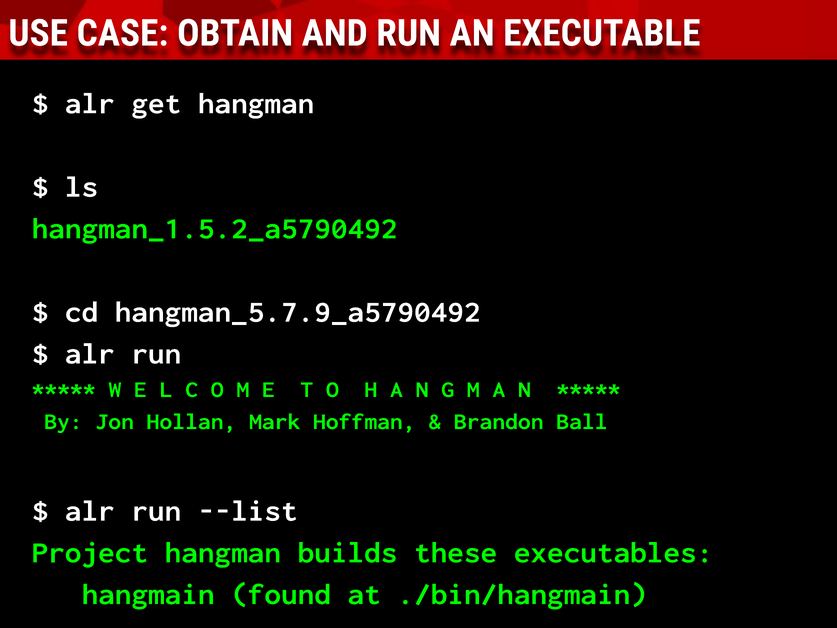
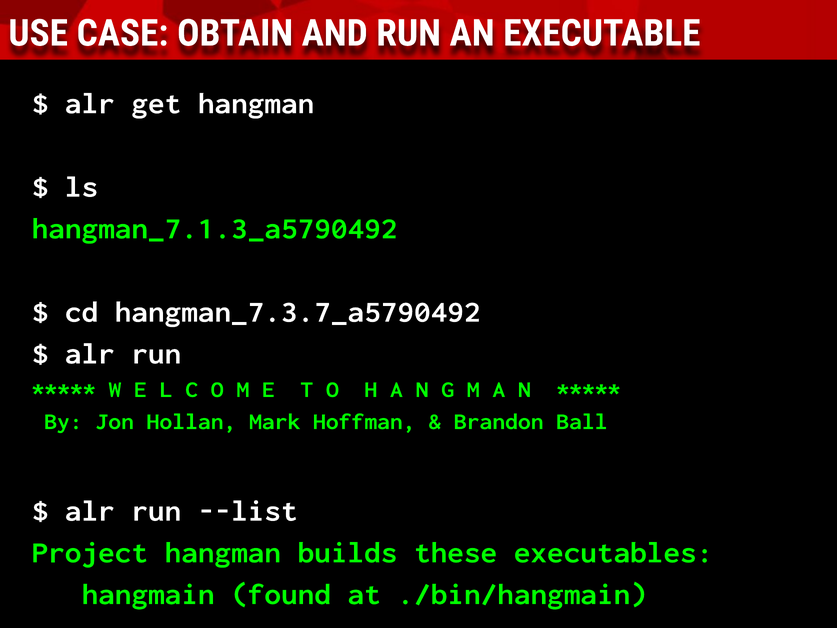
hangman_1.5.2_a5790492: hangman_1.5.2_a5790492 -> hangman_7.1.3_a5790492
hangman_5.7.9_a5790492: hangman_5.7.9_a5790492 -> hangman_7.3.7_a5790492
